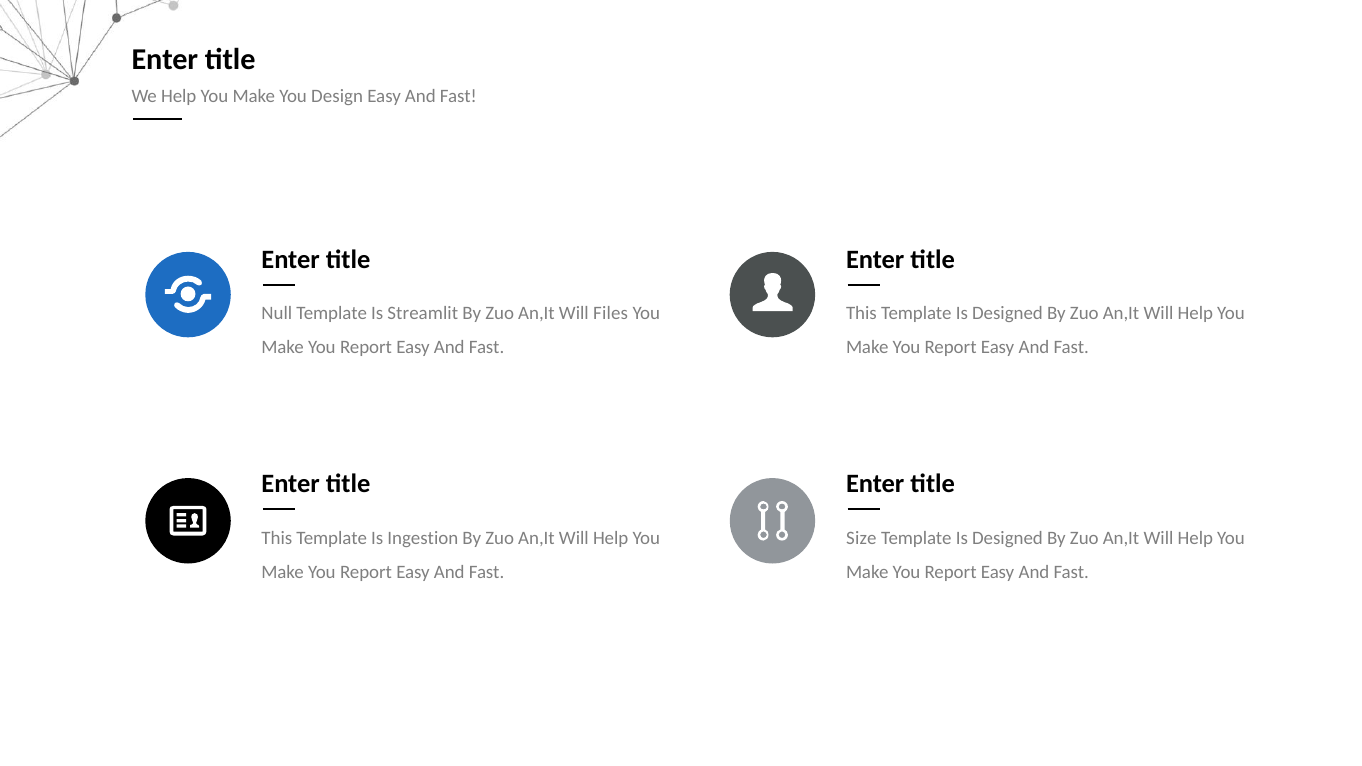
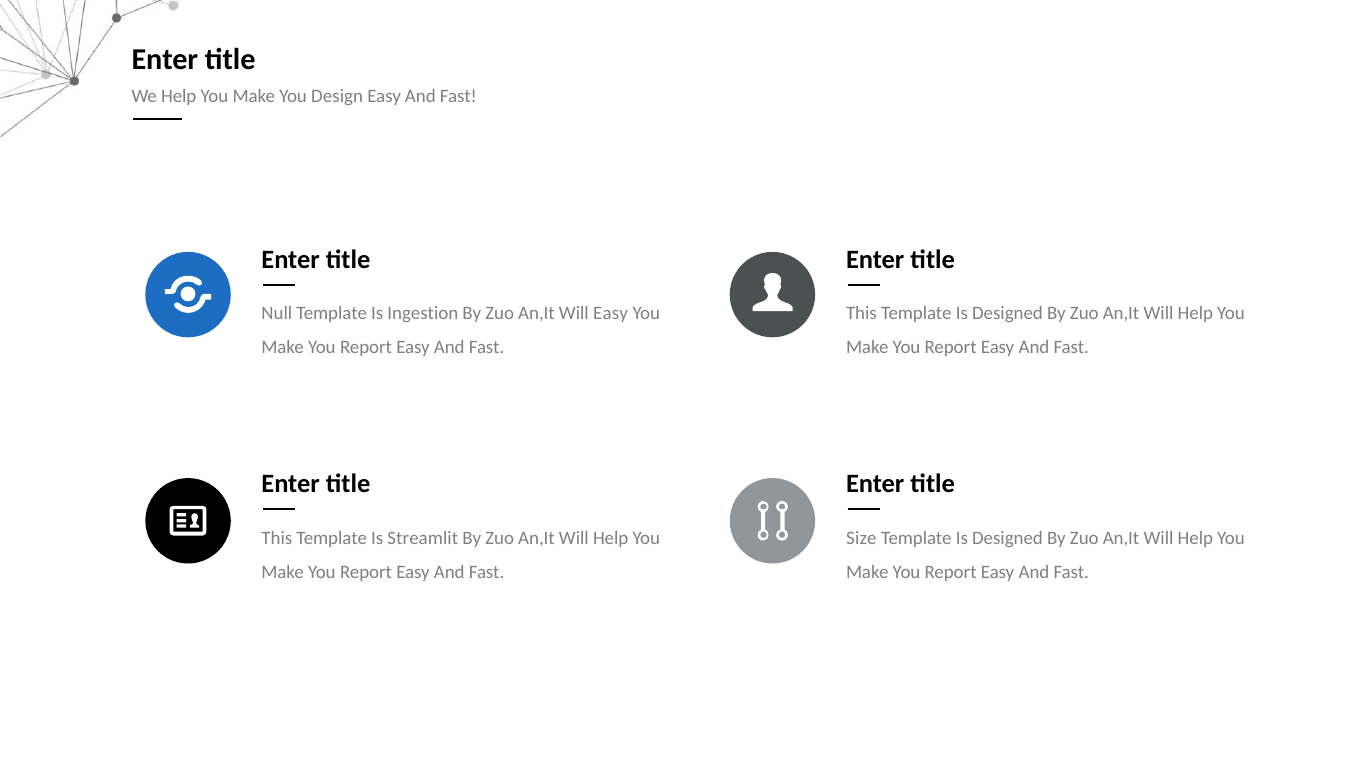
Streamlit: Streamlit -> Ingestion
Will Files: Files -> Easy
Ingestion: Ingestion -> Streamlit
